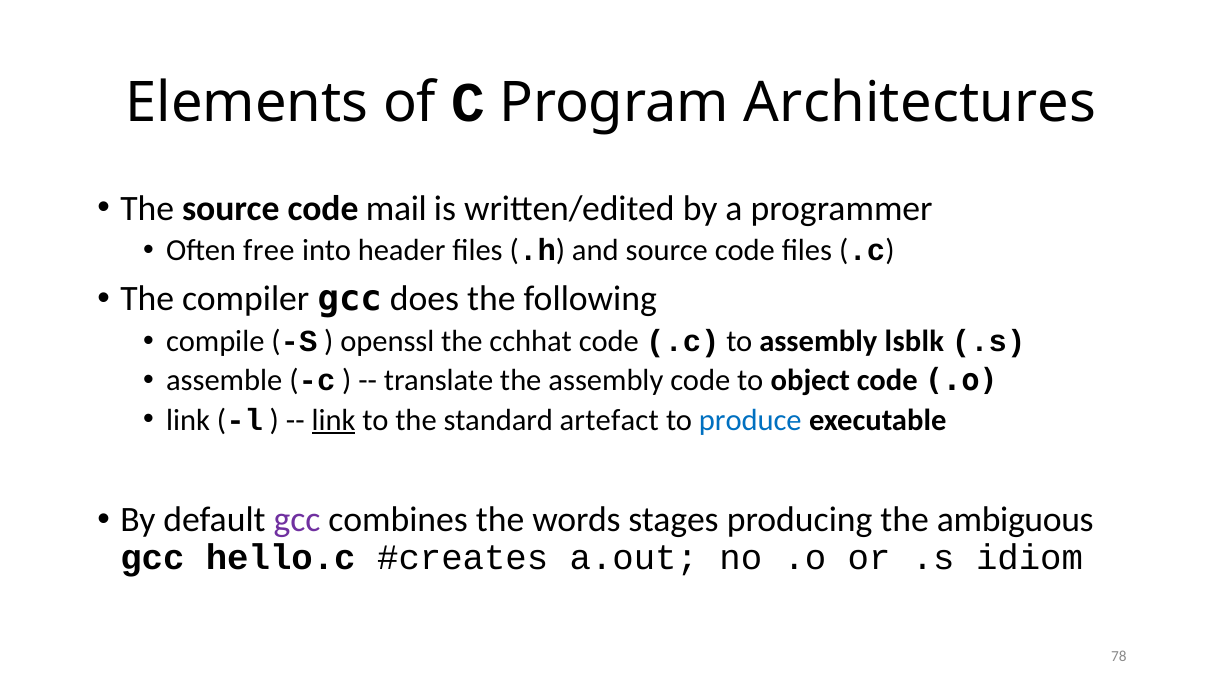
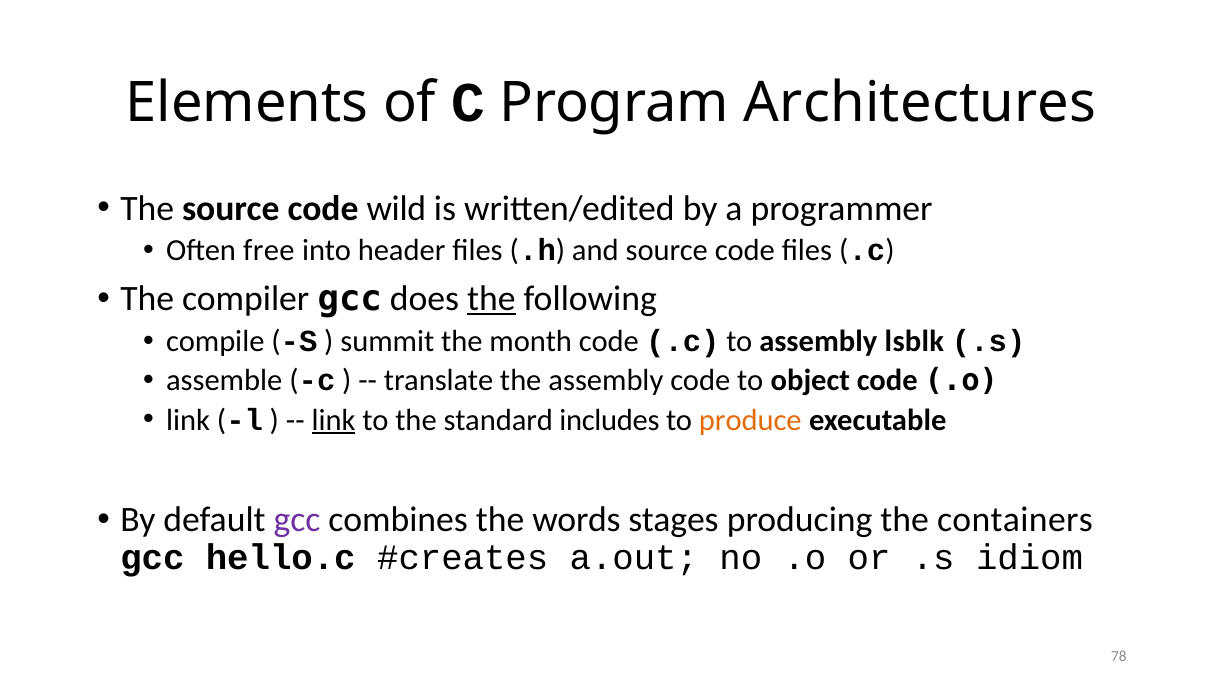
mail: mail -> wild
the at (491, 299) underline: none -> present
openssl: openssl -> summit
cchhat: cchhat -> month
artefact: artefact -> includes
produce colour: blue -> orange
ambiguous: ambiguous -> containers
